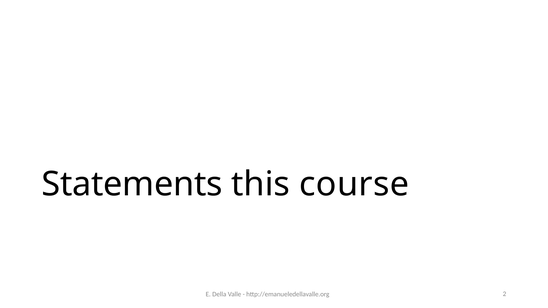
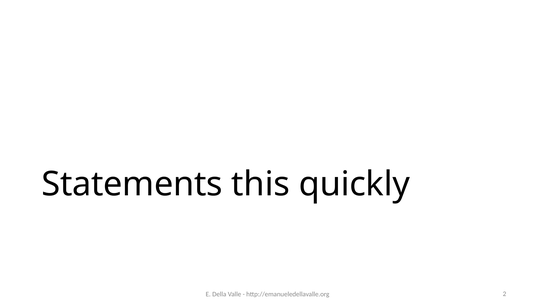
course: course -> quickly
